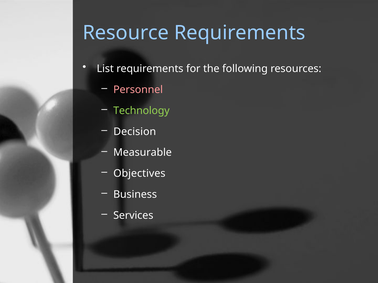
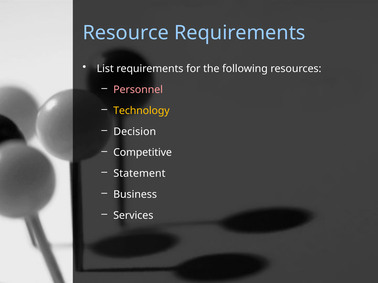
Technology colour: light green -> yellow
Measurable: Measurable -> Competitive
Objectives: Objectives -> Statement
